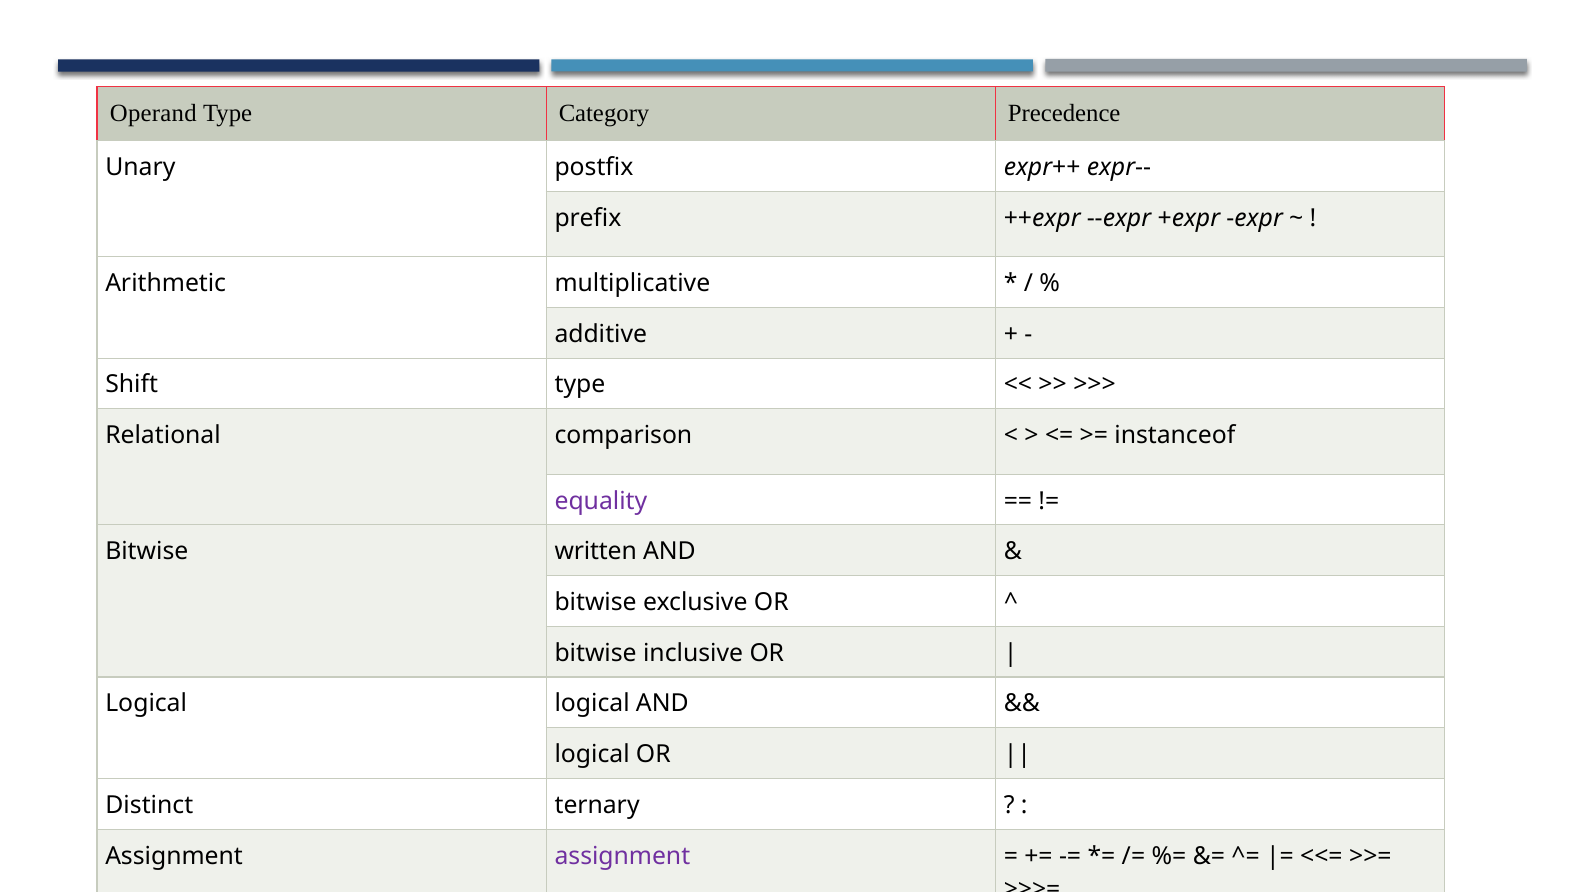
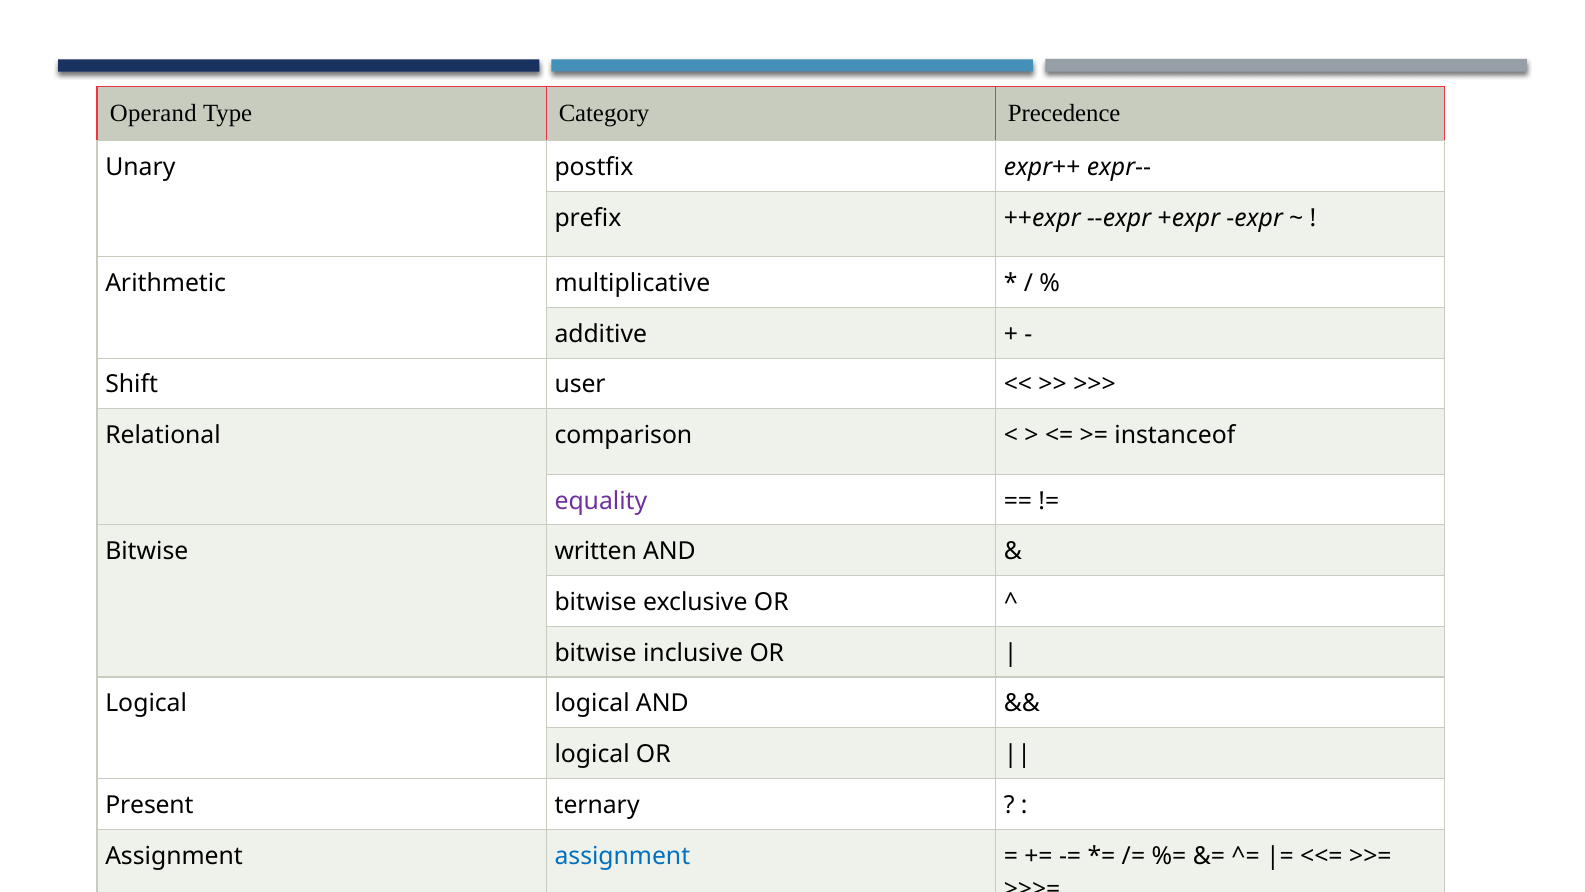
Shift type: type -> user
Distinct: Distinct -> Present
assignment at (622, 855) colour: purple -> blue
